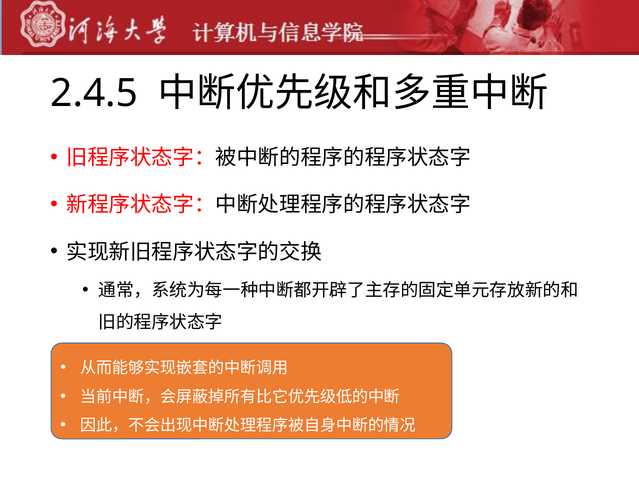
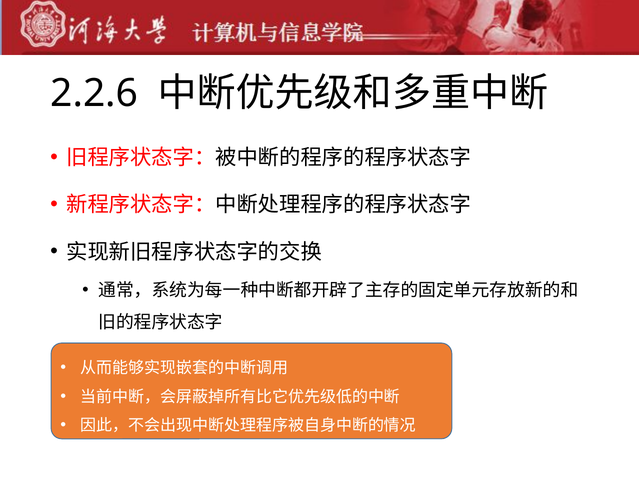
2.4.5: 2.4.5 -> 2.2.6
